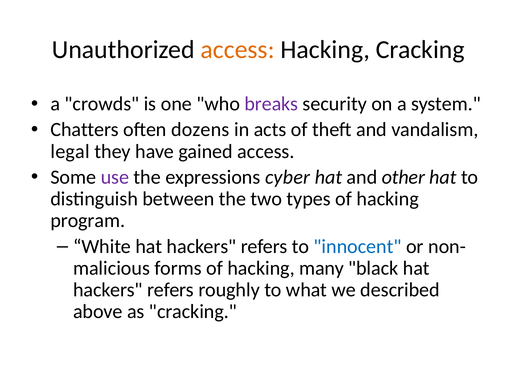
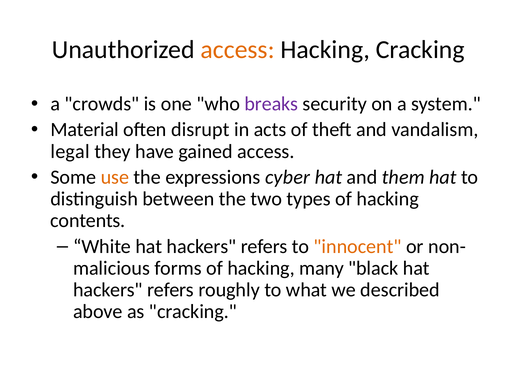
Chatters: Chatters -> Material
dozens: dozens -> disrupt
use colour: purple -> orange
other: other -> them
program: program -> contents
innocent colour: blue -> orange
